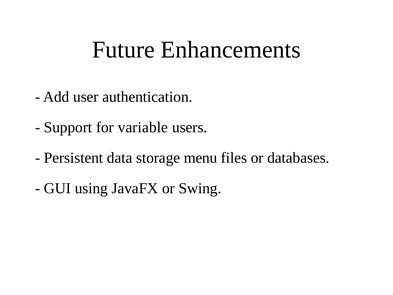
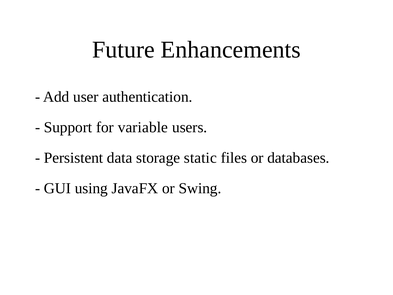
menu: menu -> static
